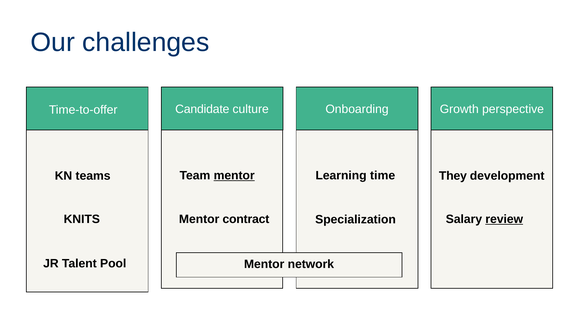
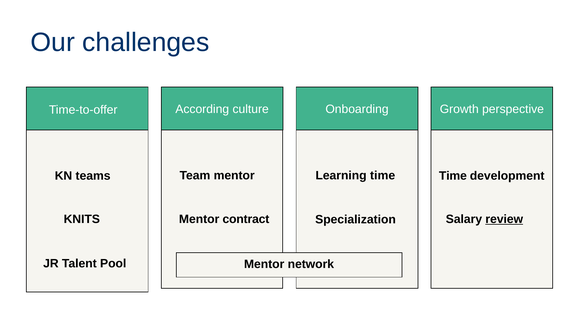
Candidate: Candidate -> According
mentor at (234, 176) underline: present -> none
They at (453, 176): They -> Time
